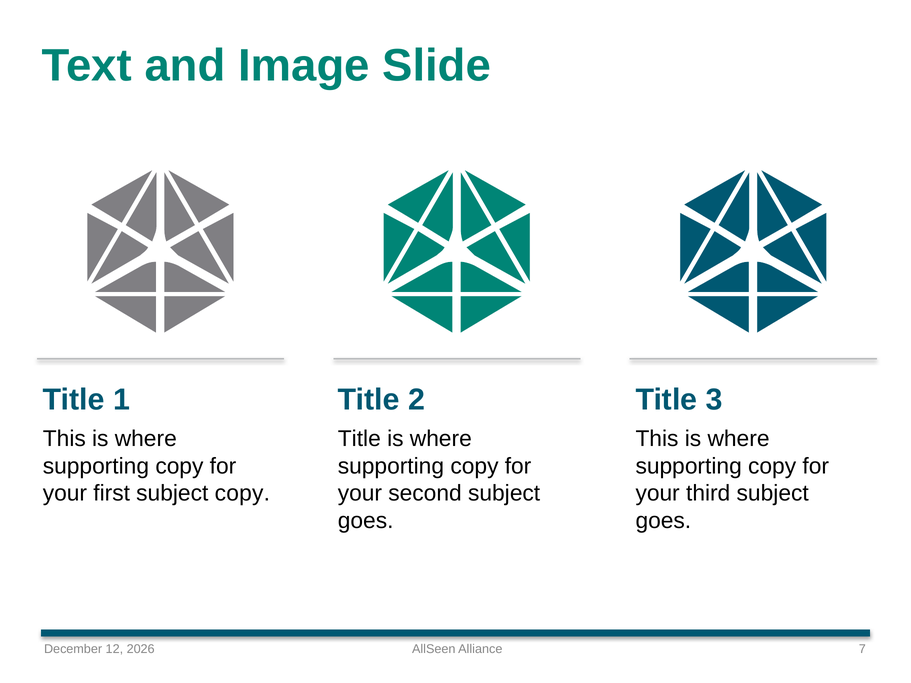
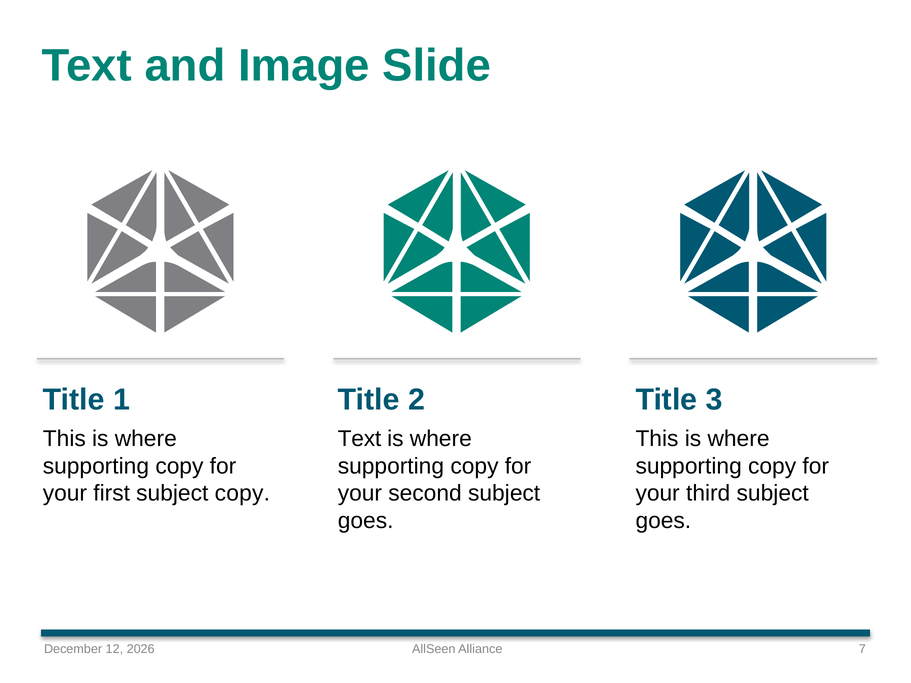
Title at (359, 439): Title -> Text
